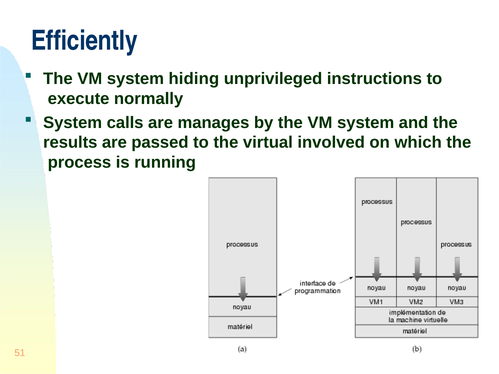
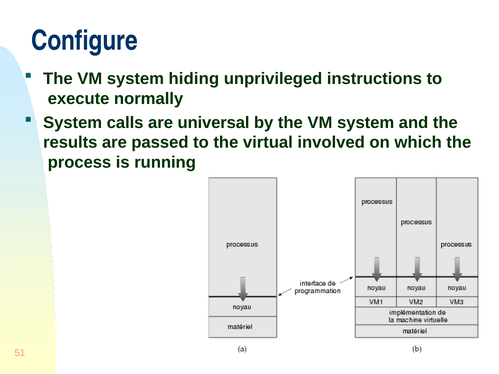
Efficiently: Efficiently -> Configure
manages: manages -> universal
